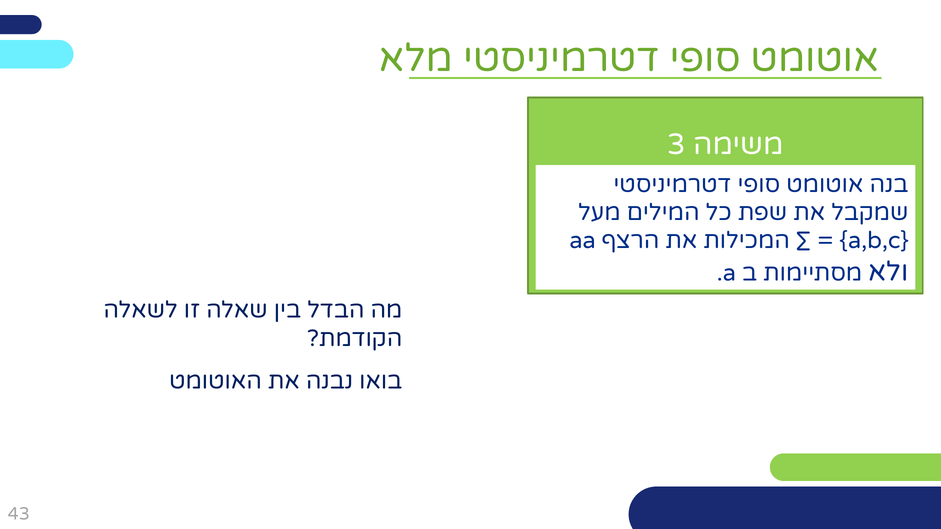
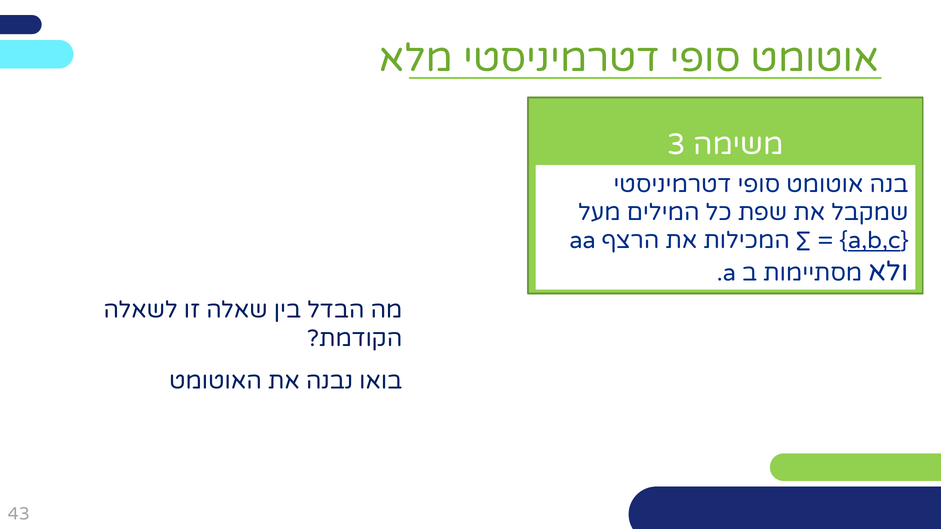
a,b,c underline: none -> present
